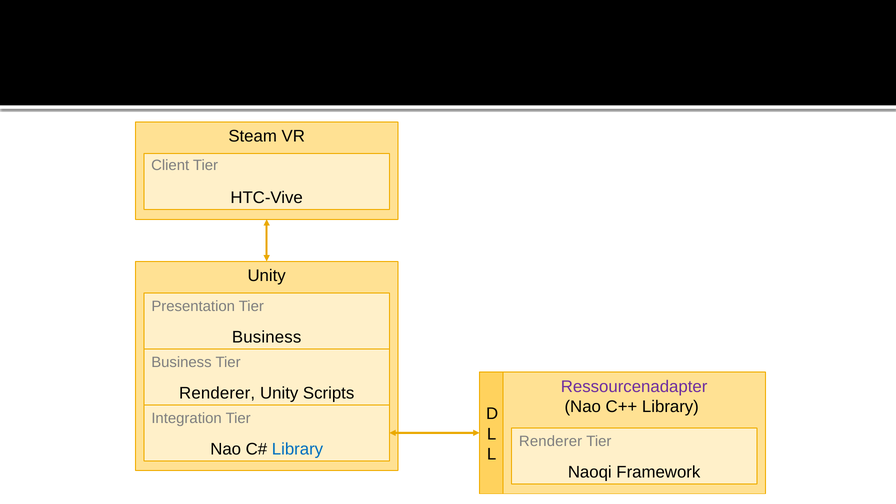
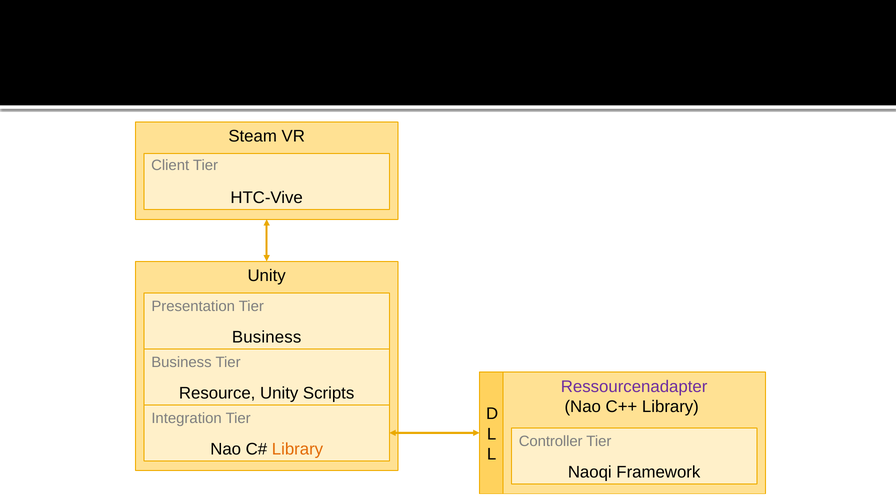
Renderer at (217, 393): Renderer -> Resource
Renderer at (551, 441): Renderer -> Controller
Library at (297, 449) colour: blue -> orange
